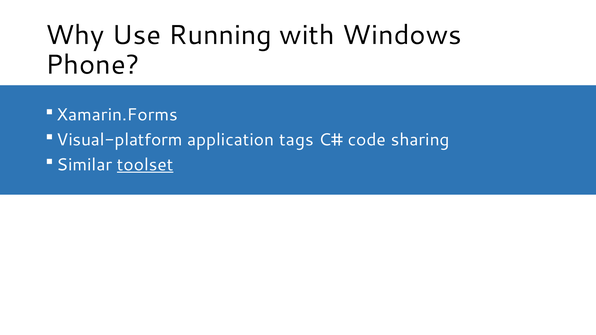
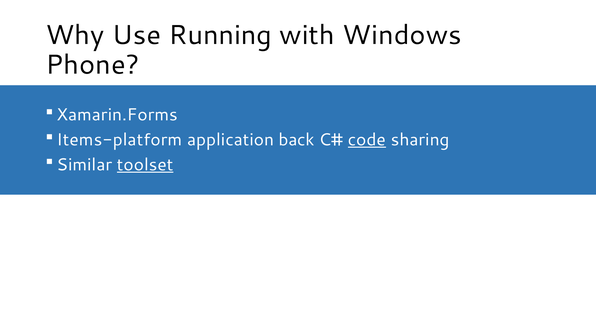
Visual-platform: Visual-platform -> Items-platform
tags: tags -> back
code underline: none -> present
